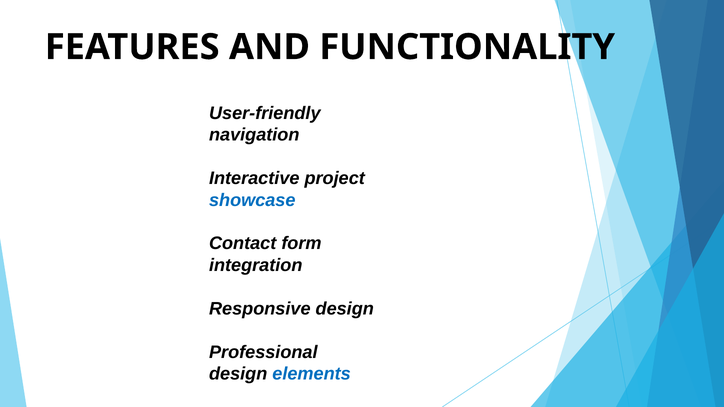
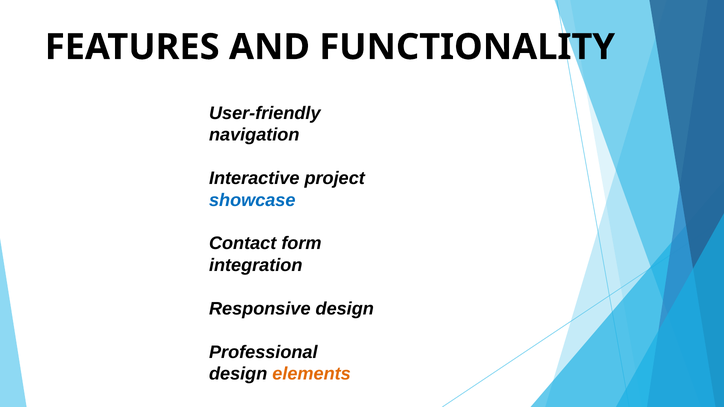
elements colour: blue -> orange
